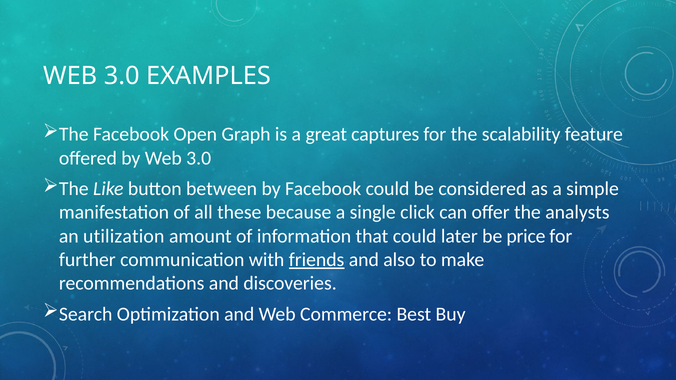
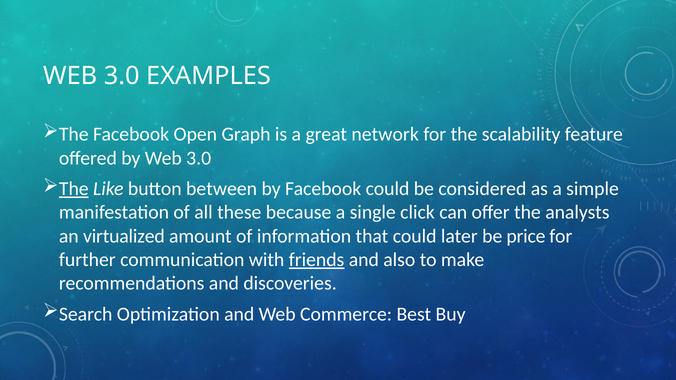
captures: captures -> network
The at (74, 189) underline: none -> present
utilization: utilization -> virtualized
